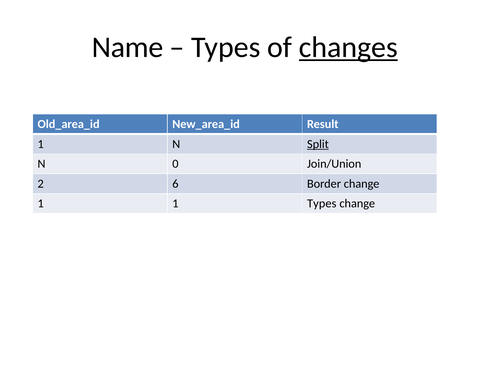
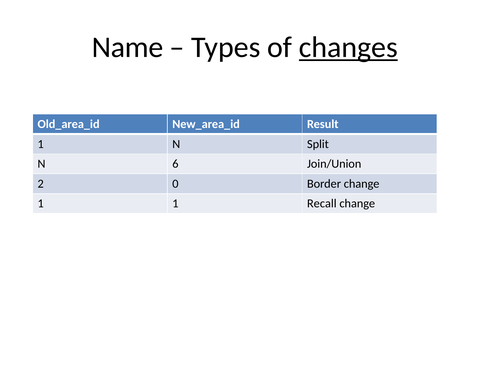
Split underline: present -> none
0: 0 -> 6
6: 6 -> 0
1 Types: Types -> Recall
